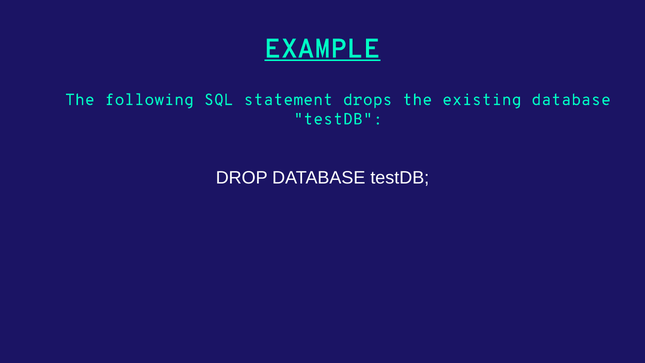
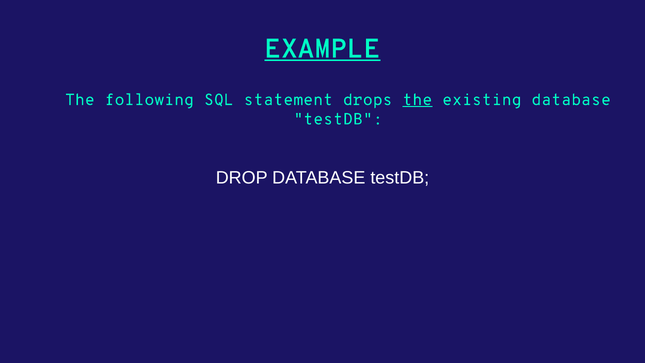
the at (417, 100) underline: none -> present
